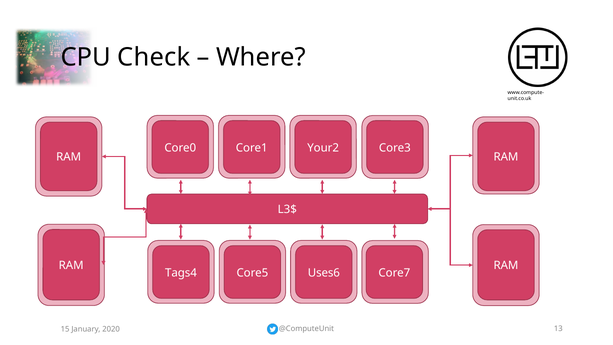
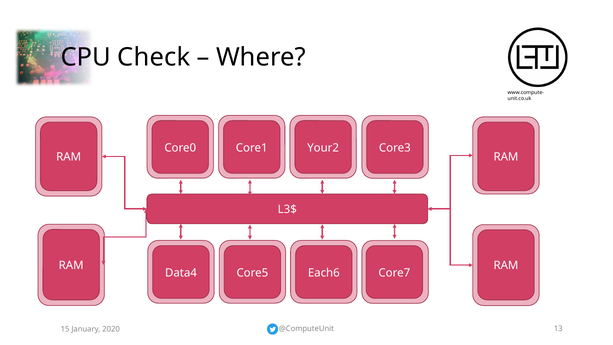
Tags4: Tags4 -> Data4
Uses6: Uses6 -> Each6
